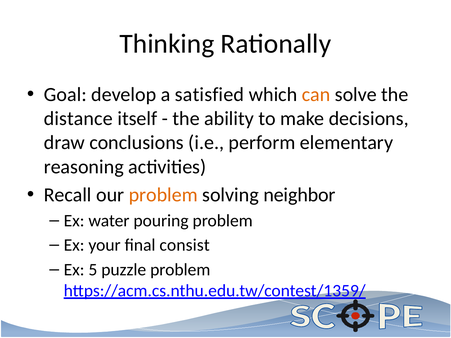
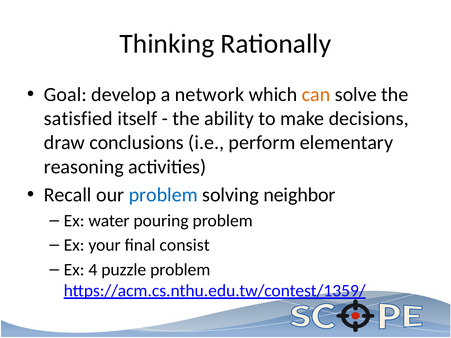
satisfied: satisfied -> network
distance: distance -> satisfied
problem at (163, 195) colour: orange -> blue
5: 5 -> 4
